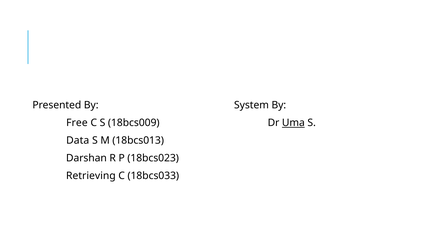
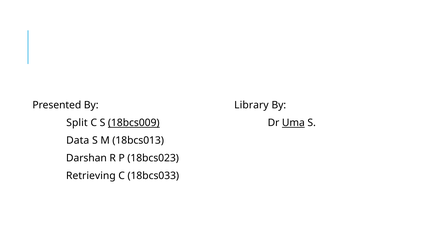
System: System -> Library
Free: Free -> Split
18bcs009 underline: none -> present
